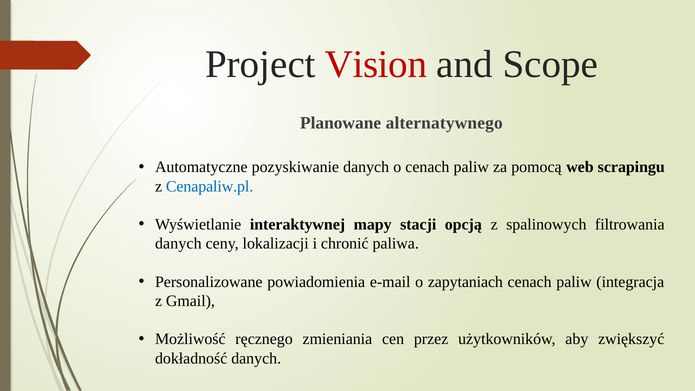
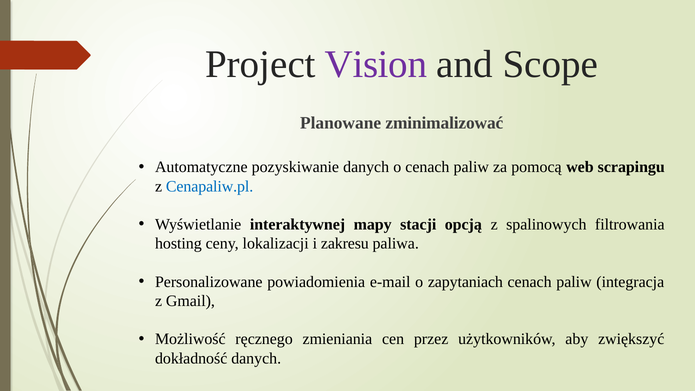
Vision colour: red -> purple
alternatywnego: alternatywnego -> zminimalizować
danych at (178, 244): danych -> hosting
chronić: chronić -> zakresu
